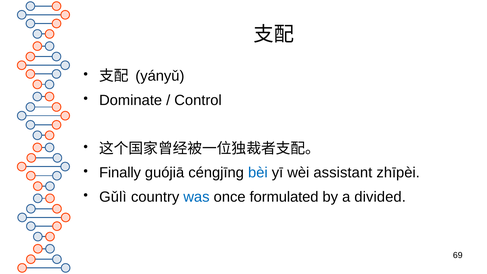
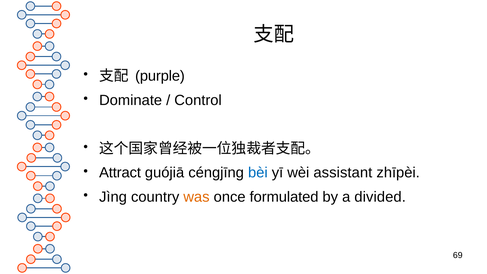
yányǔ: yányǔ -> purple
Finally: Finally -> Attract
Gǔlì: Gǔlì -> Jìng
was colour: blue -> orange
